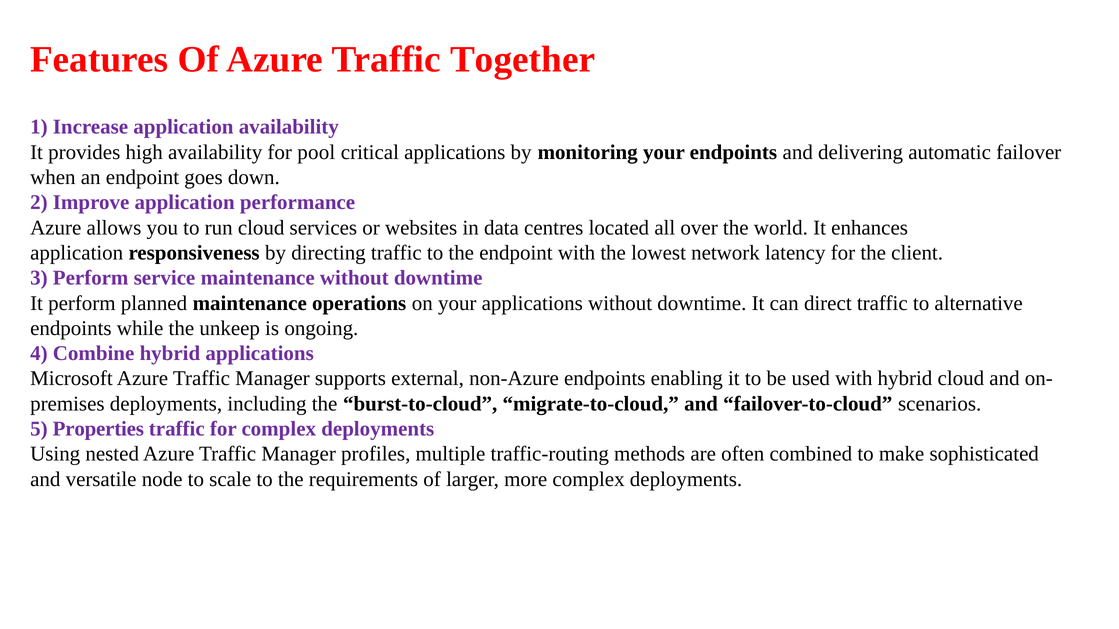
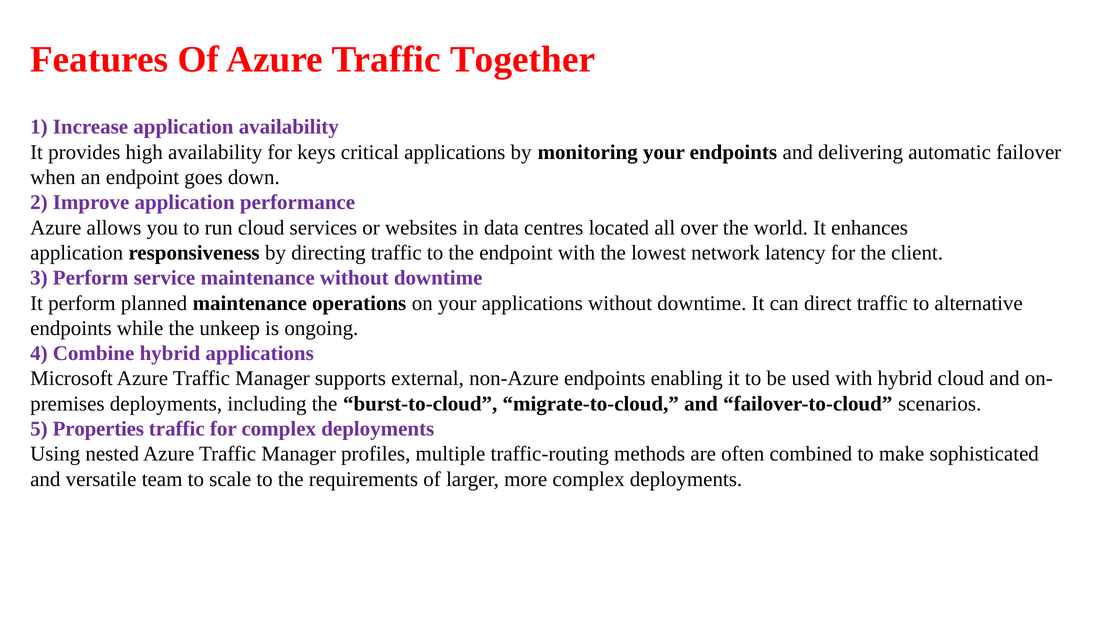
pool: pool -> keys
node: node -> team
